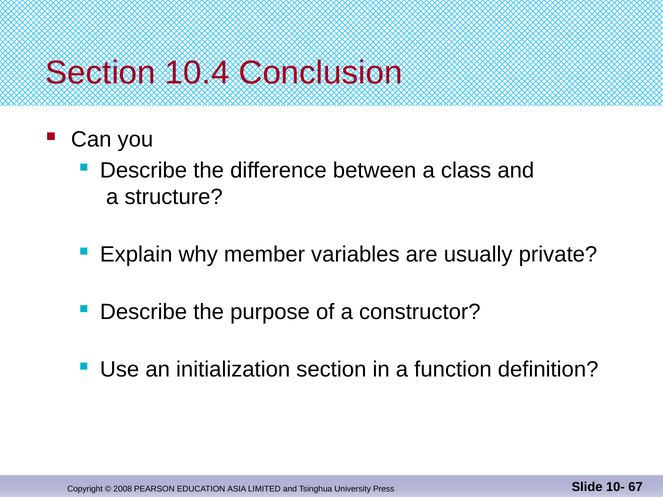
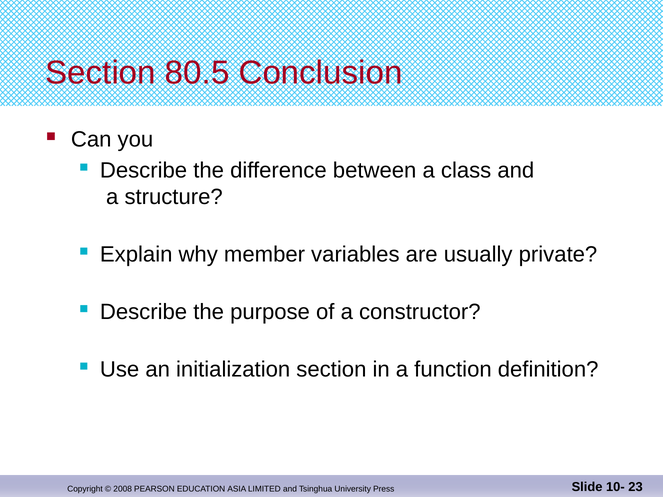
10.4: 10.4 -> 80.5
67: 67 -> 23
